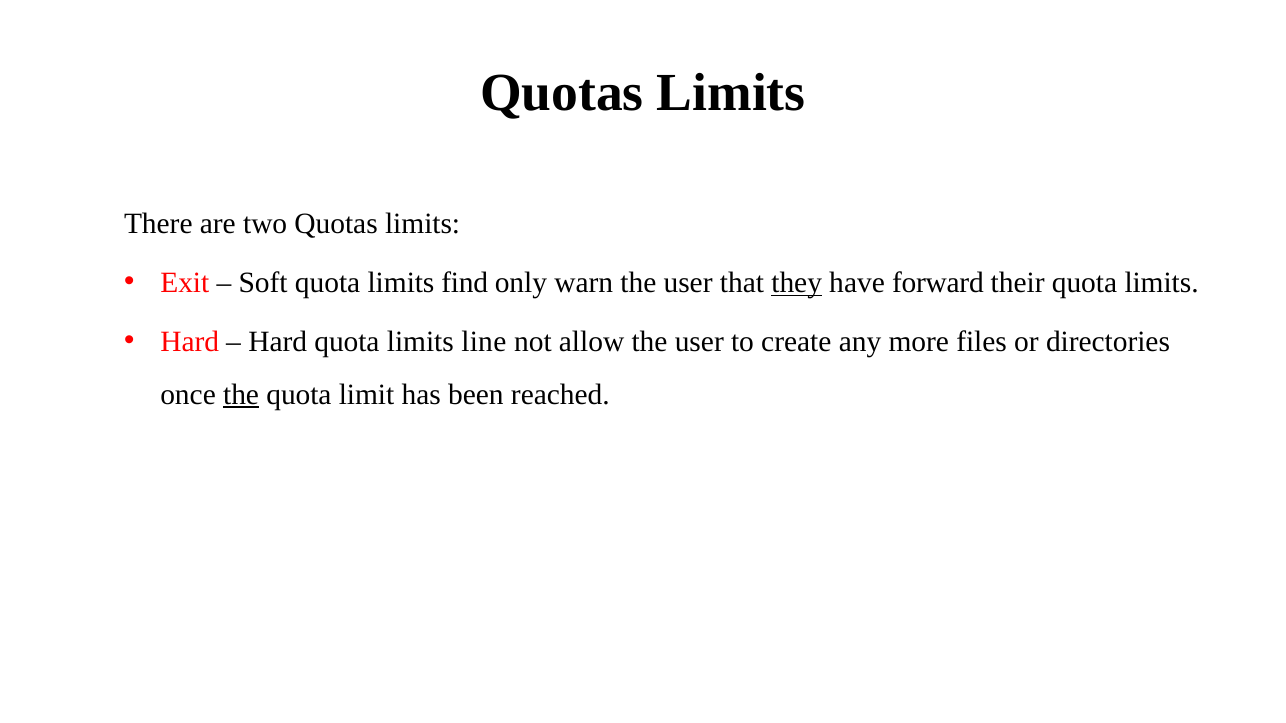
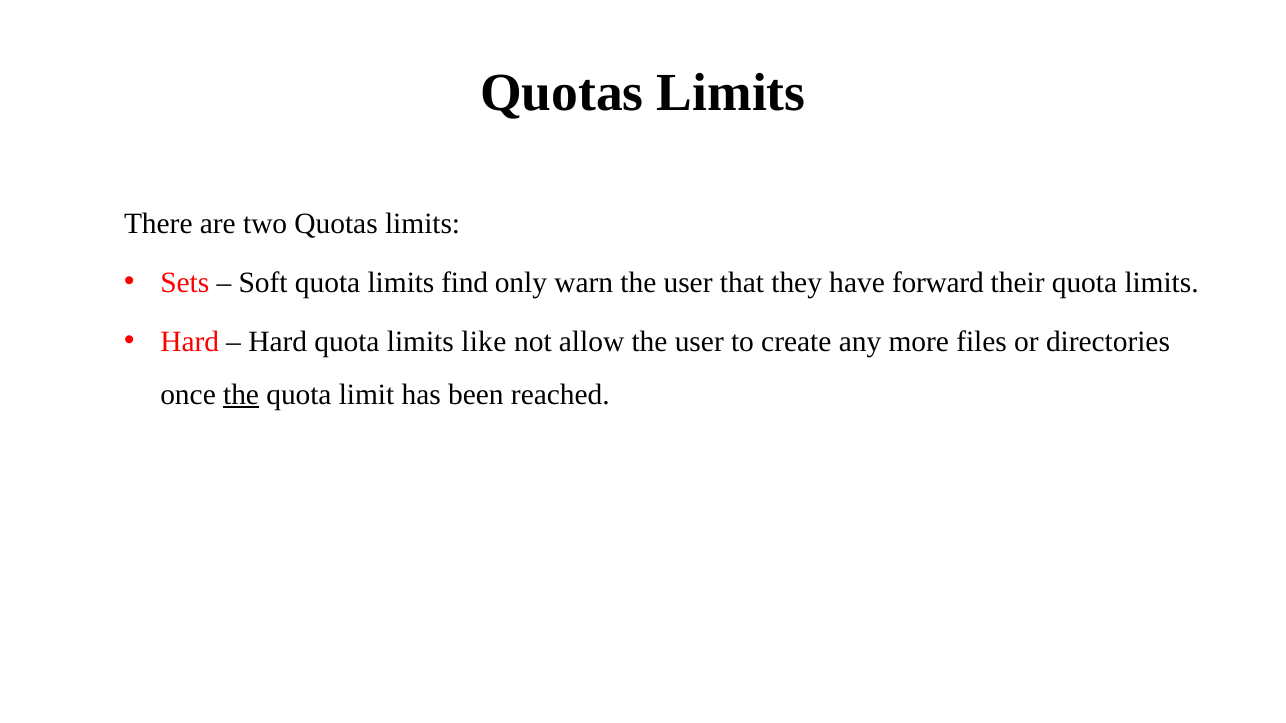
Exit: Exit -> Sets
they underline: present -> none
line: line -> like
